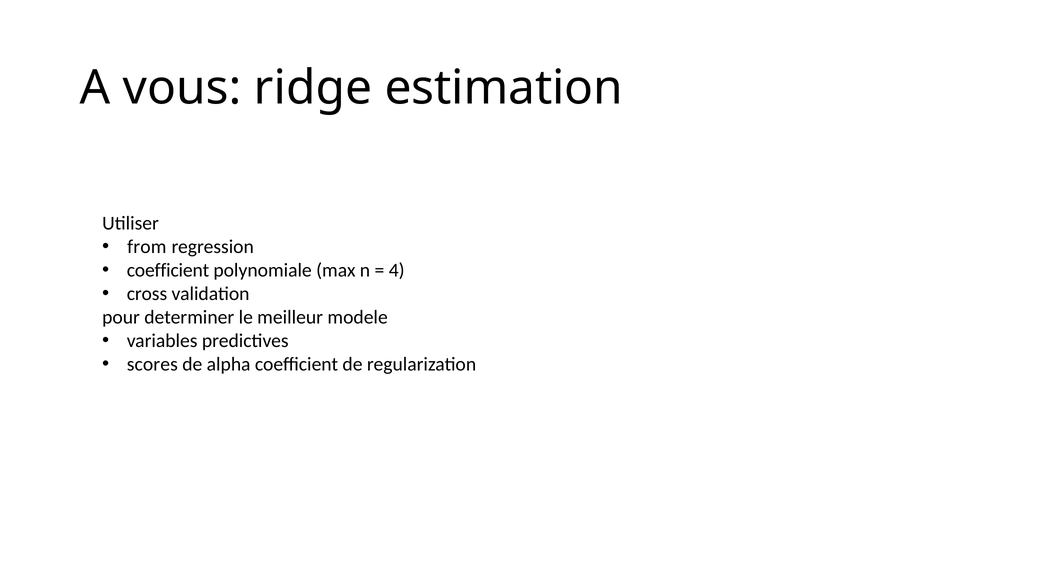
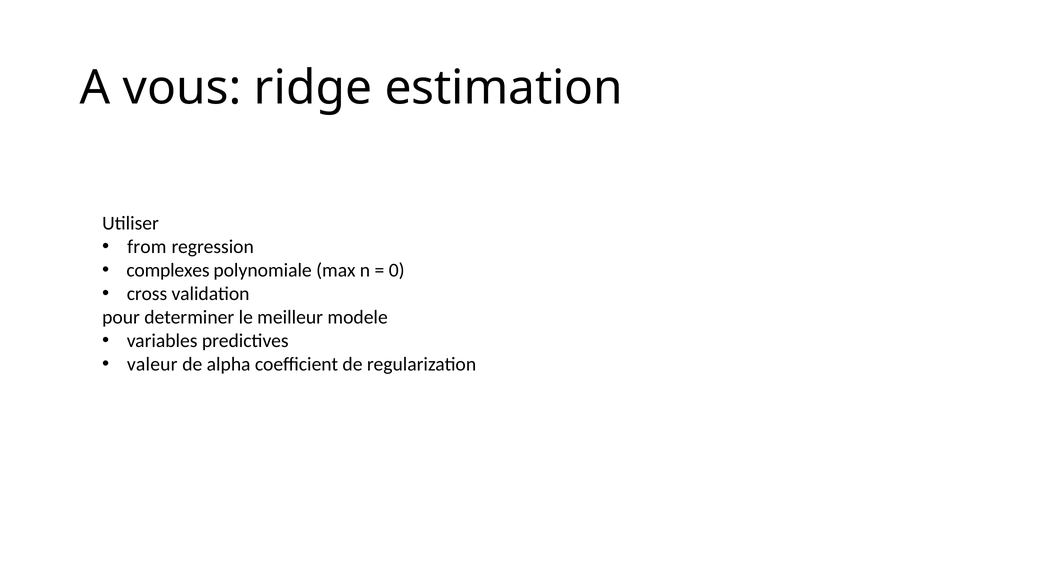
coefficient at (168, 270): coefficient -> complexes
4: 4 -> 0
scores: scores -> valeur
